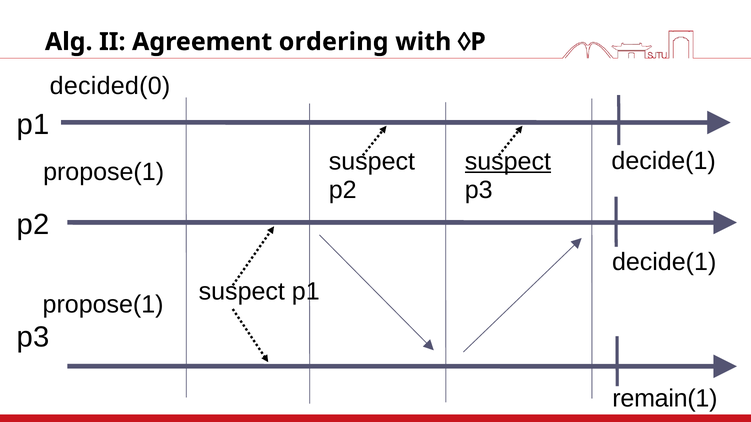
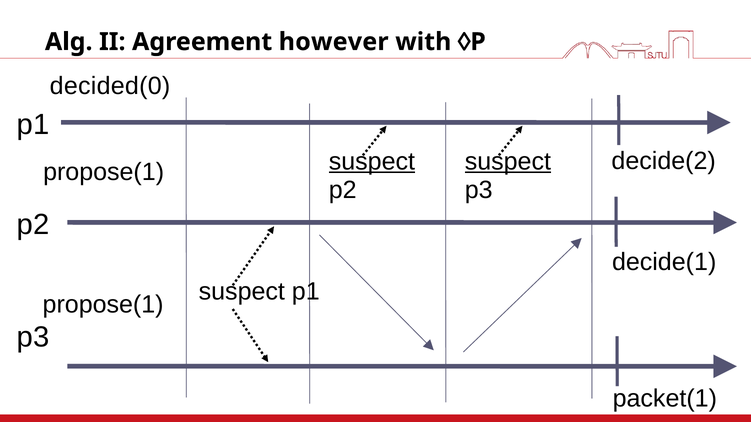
ordering: ordering -> however
decide(1 at (664, 161): decide(1 -> decide(2
suspect at (372, 162) underline: none -> present
remain(1: remain(1 -> packet(1
